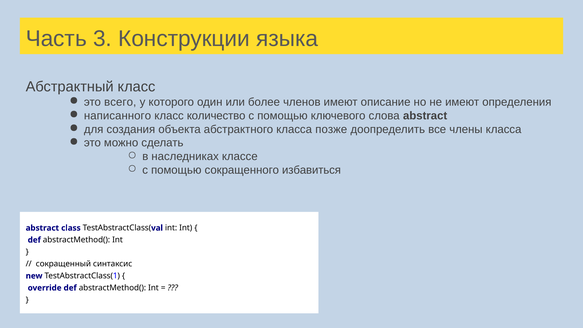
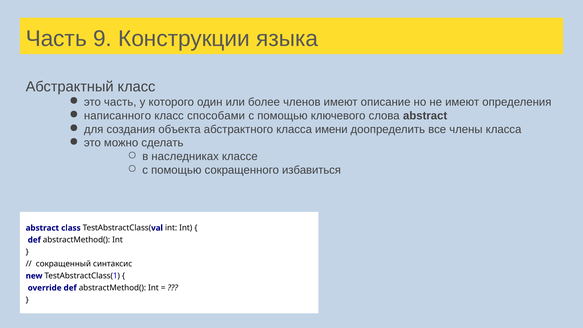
3: 3 -> 9
это всего: всего -> часть
количество: количество -> способами
позже: позже -> имени
